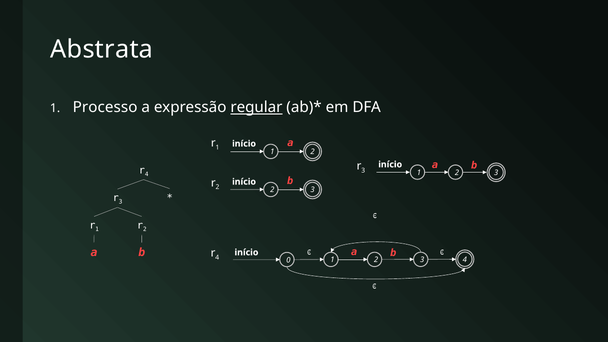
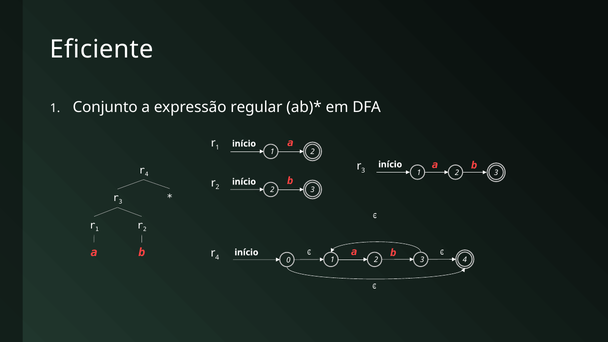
Abstrata: Abstrata -> Eficiente
Processo: Processo -> Conjunto
regular underline: present -> none
